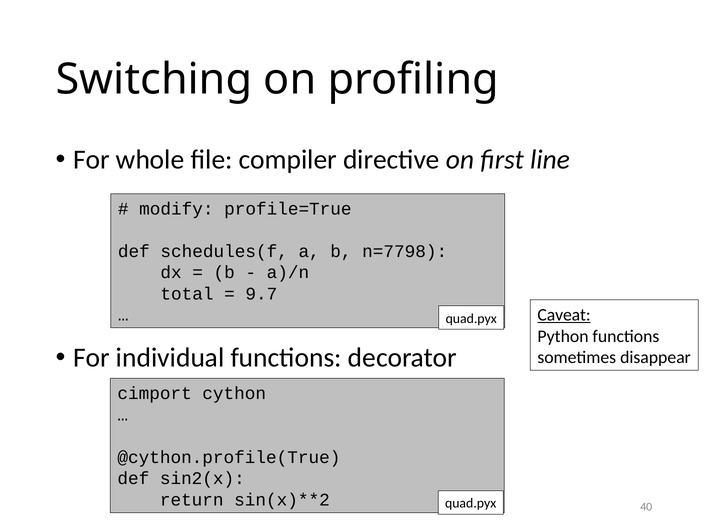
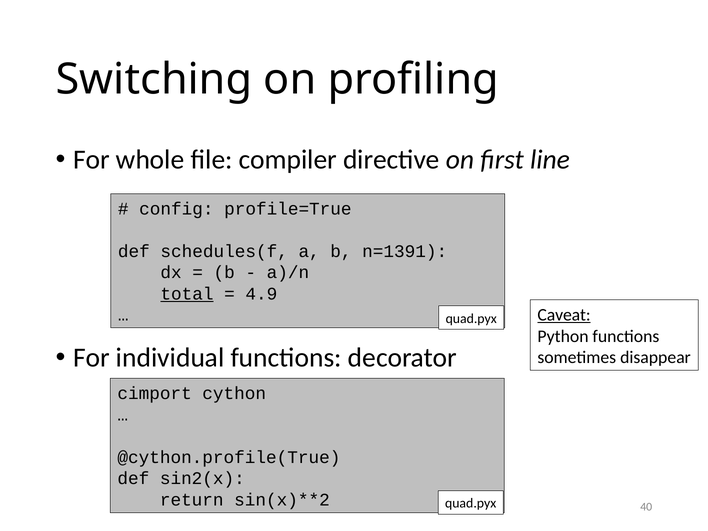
modify: modify -> config
n=7798: n=7798 -> n=1391
total underline: none -> present
9.7: 9.7 -> 4.9
